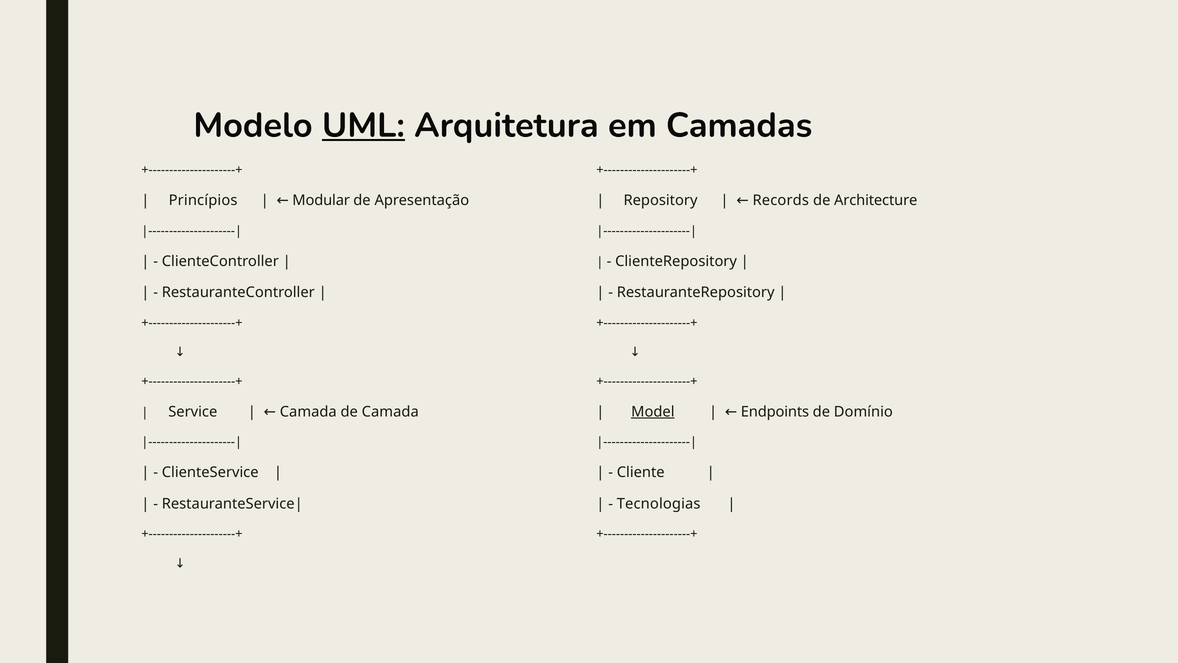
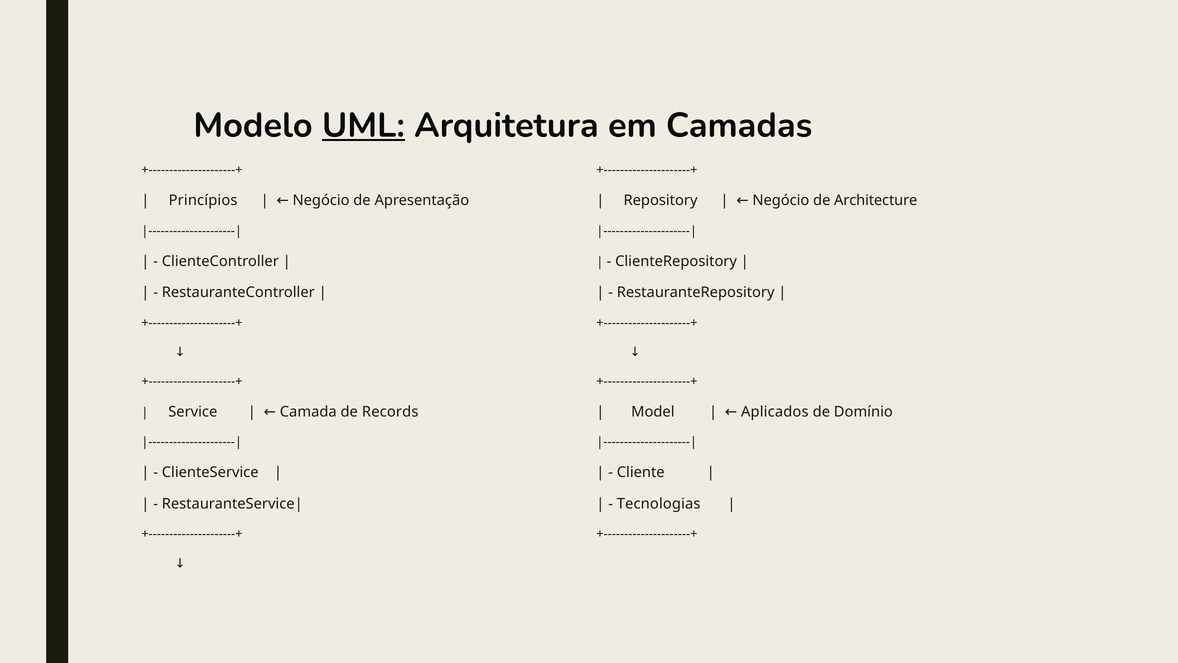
Modular at (321, 200): Modular -> Negócio
Records at (781, 200): Records -> Negócio
Model underline: present -> none
Endpoints: Endpoints -> Aplicados
de Camada: Camada -> Records
